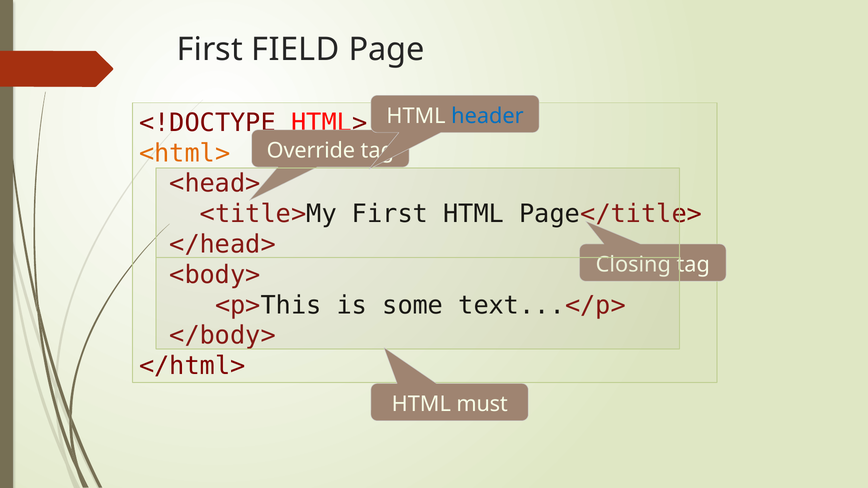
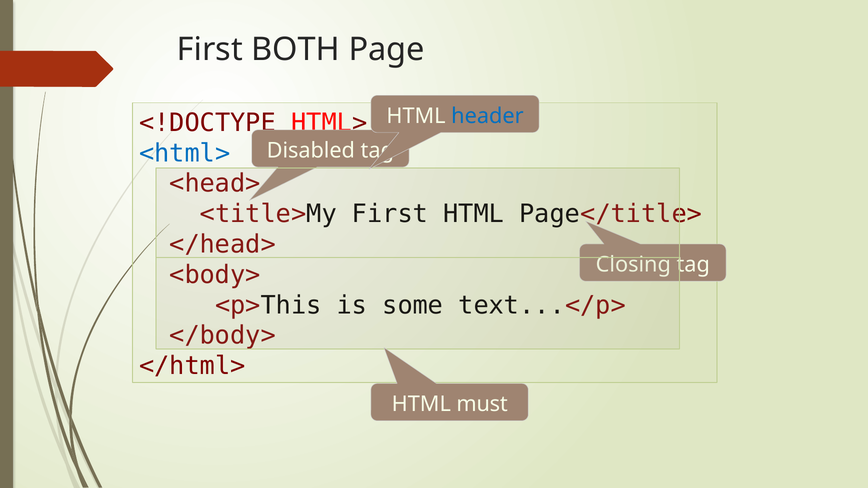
FIELD: FIELD -> BOTH
<html> colour: orange -> blue
Override: Override -> Disabled
